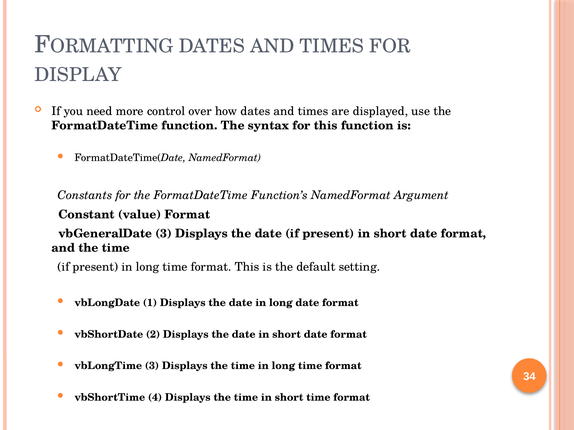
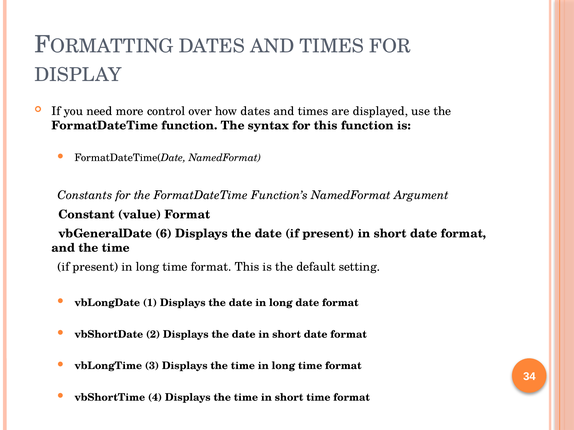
vbGeneralDate 3: 3 -> 6
